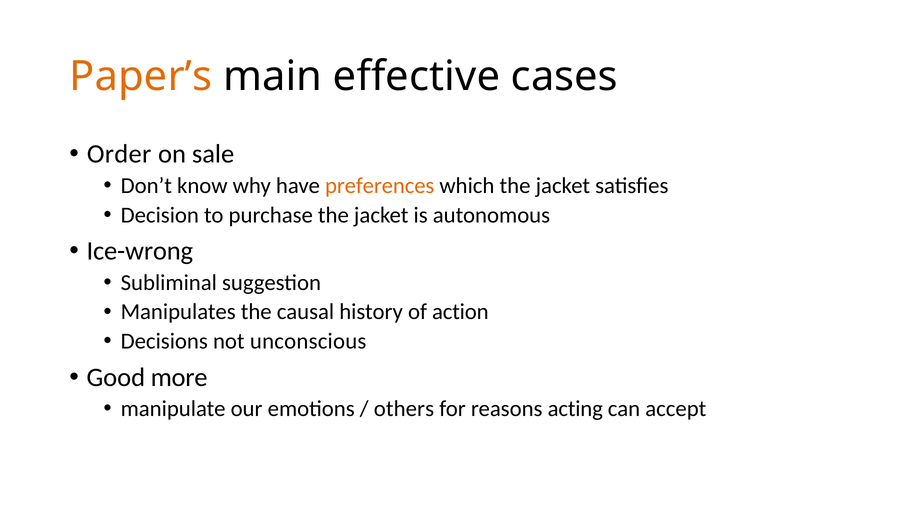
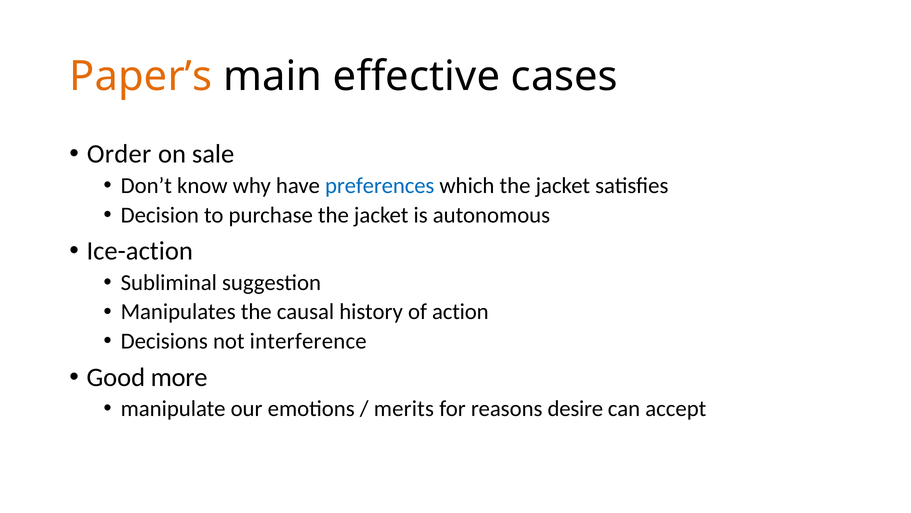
preferences colour: orange -> blue
Ice-wrong: Ice-wrong -> Ice-action
unconscious: unconscious -> interference
others: others -> merits
acting: acting -> desire
